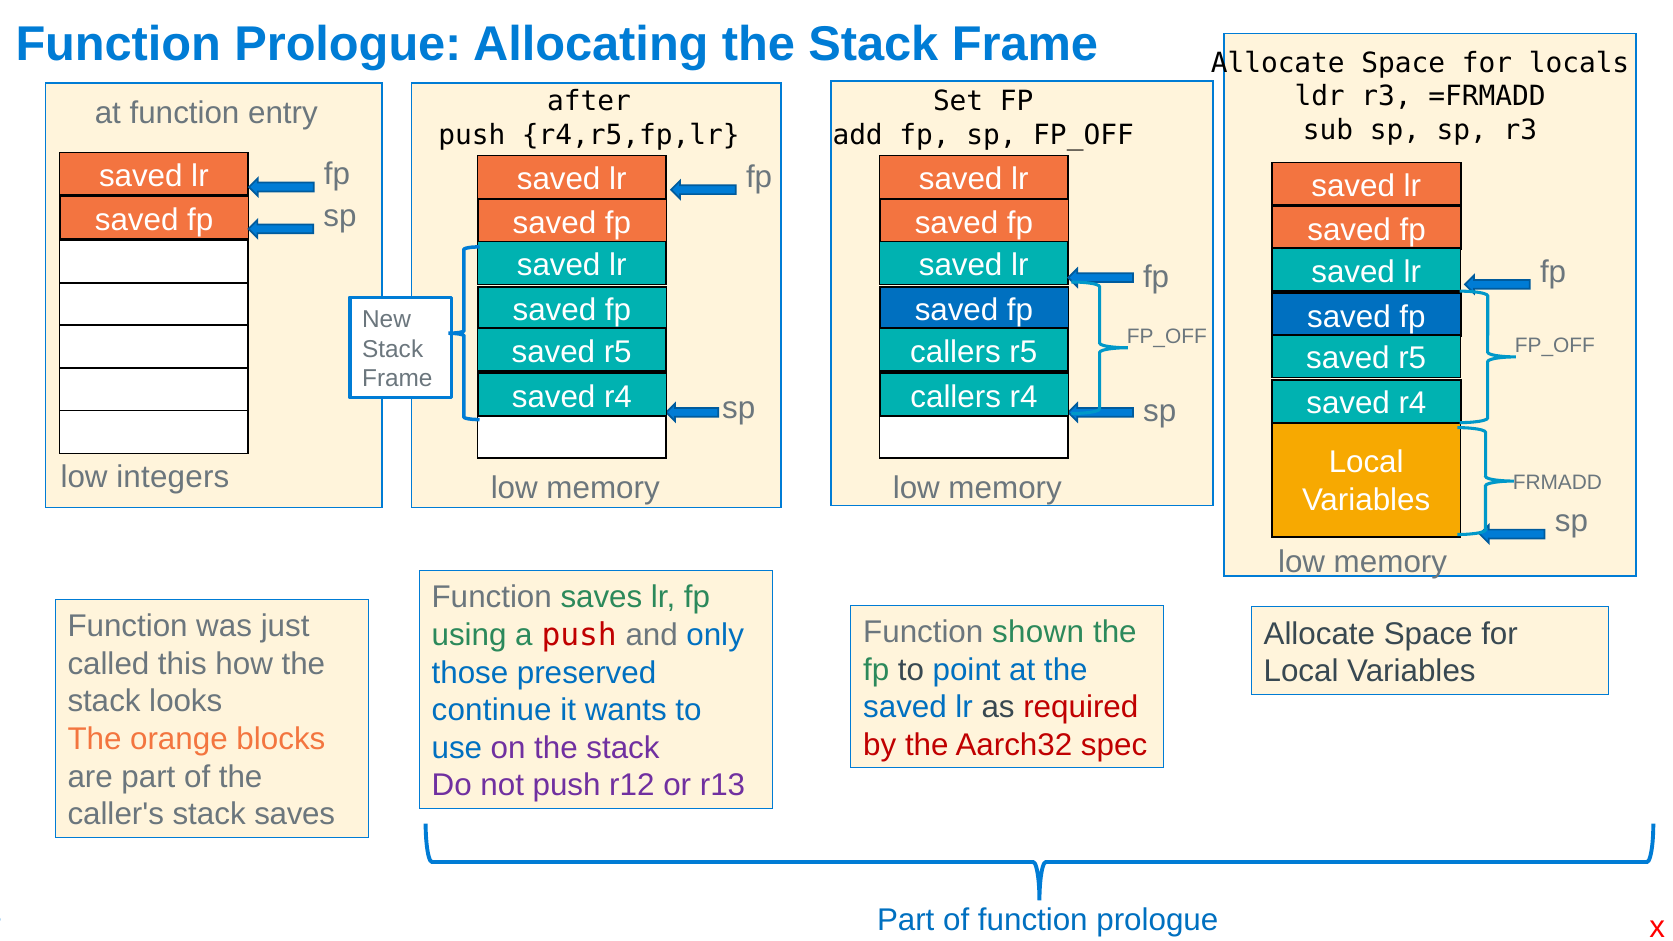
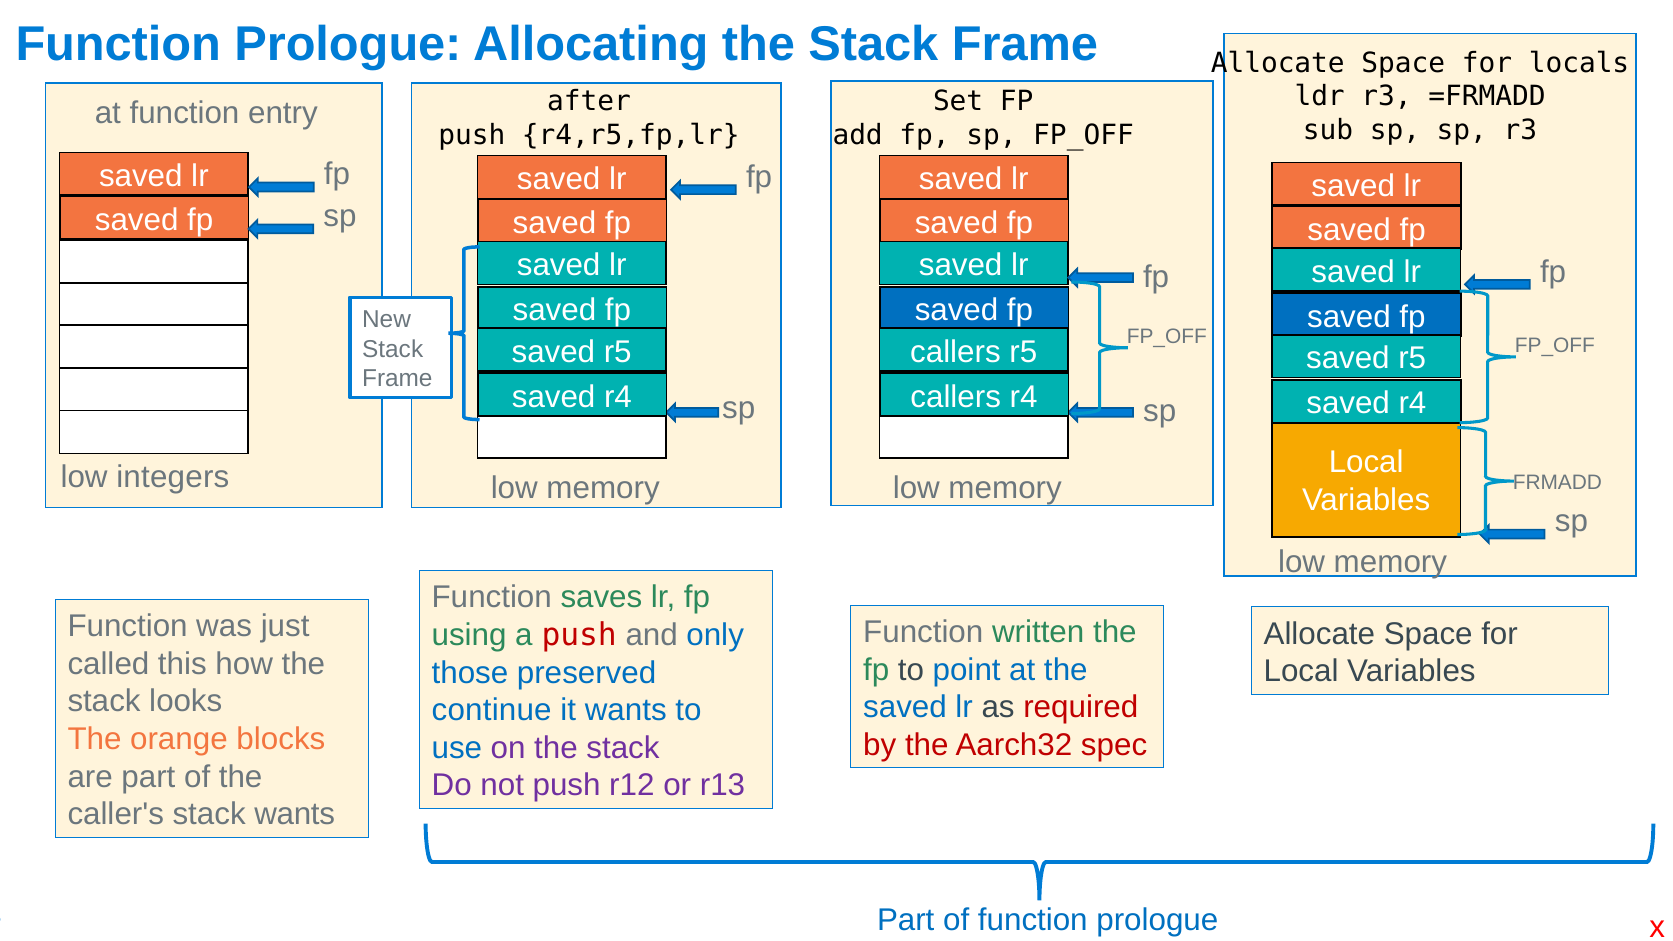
shown: shown -> written
stack saves: saves -> wants
